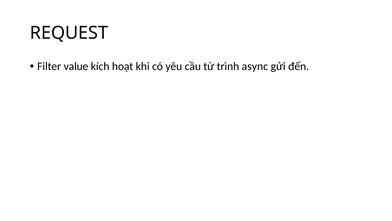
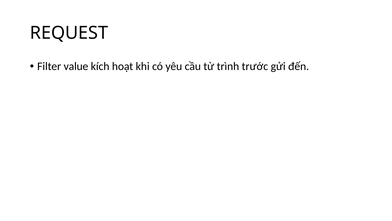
async: async -> trước
